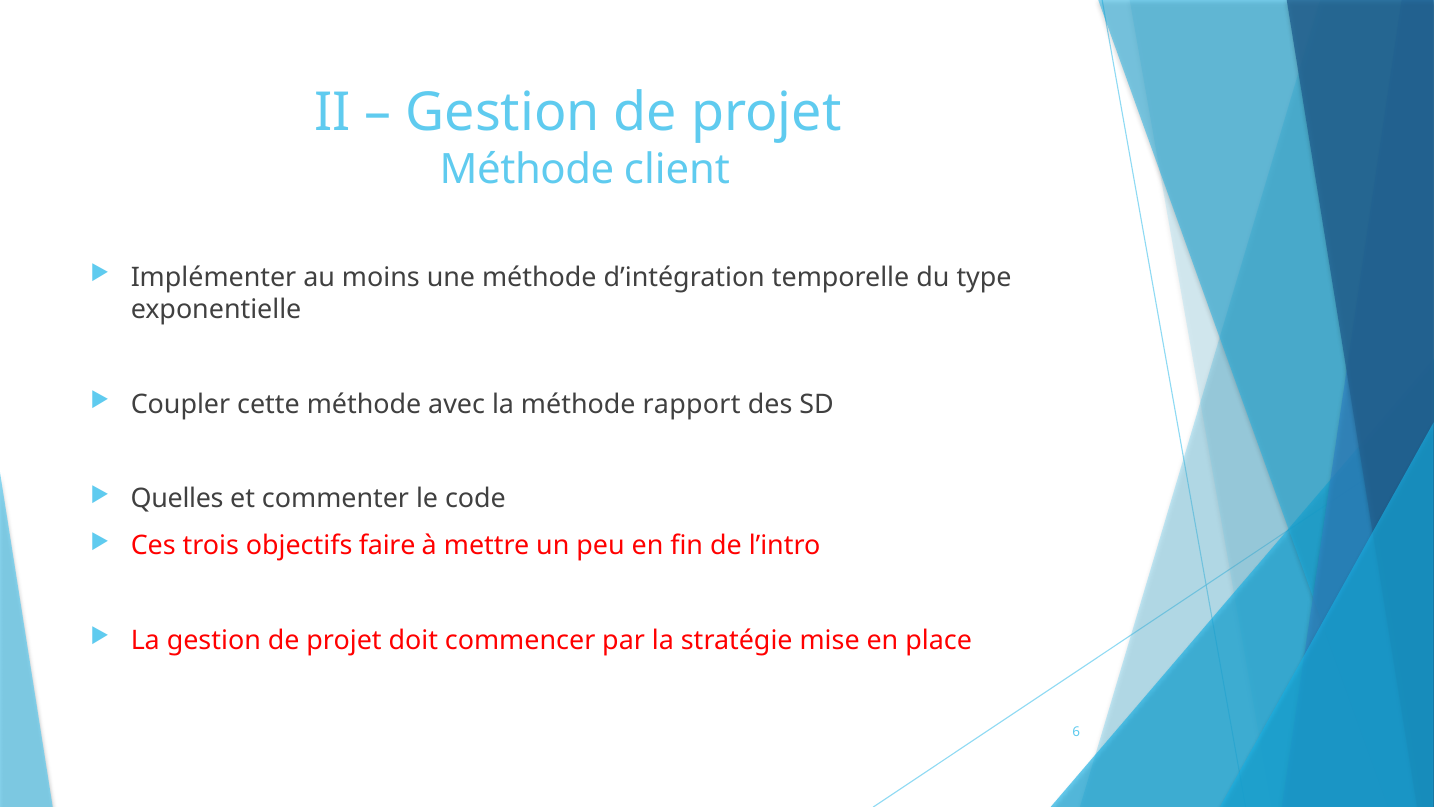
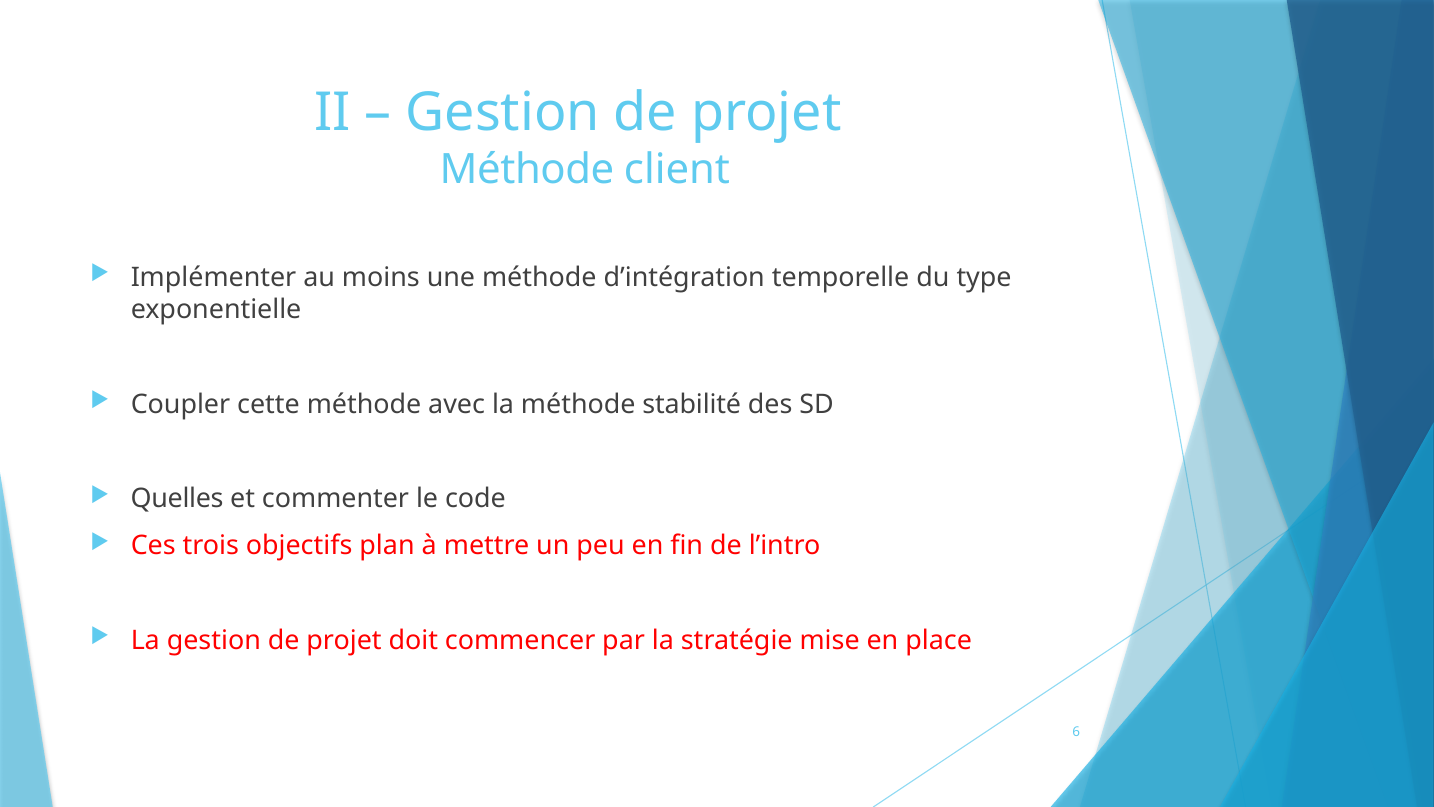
rapport: rapport -> stabilité
faire: faire -> plan
